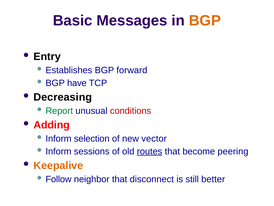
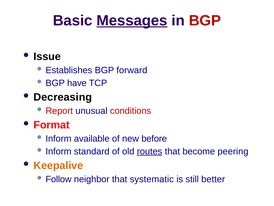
Messages underline: none -> present
BGP at (205, 20) colour: orange -> red
Entry: Entry -> Issue
Report colour: green -> red
Adding: Adding -> Format
selection: selection -> available
vector: vector -> before
sessions: sessions -> standard
disconnect: disconnect -> systematic
